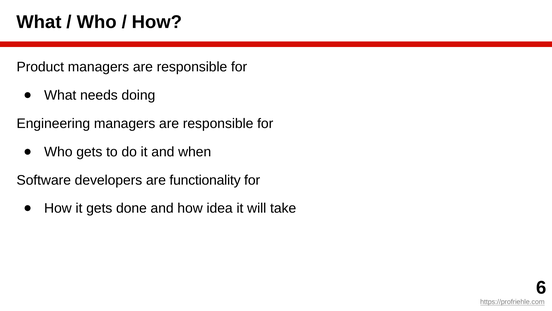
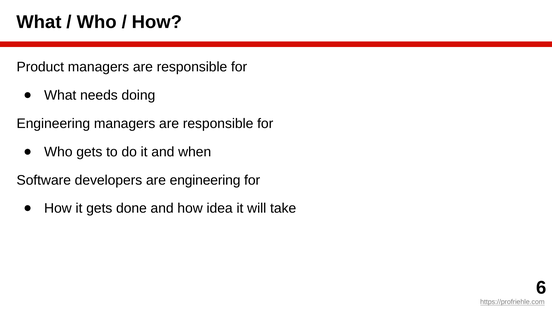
are functionality: functionality -> engineering
